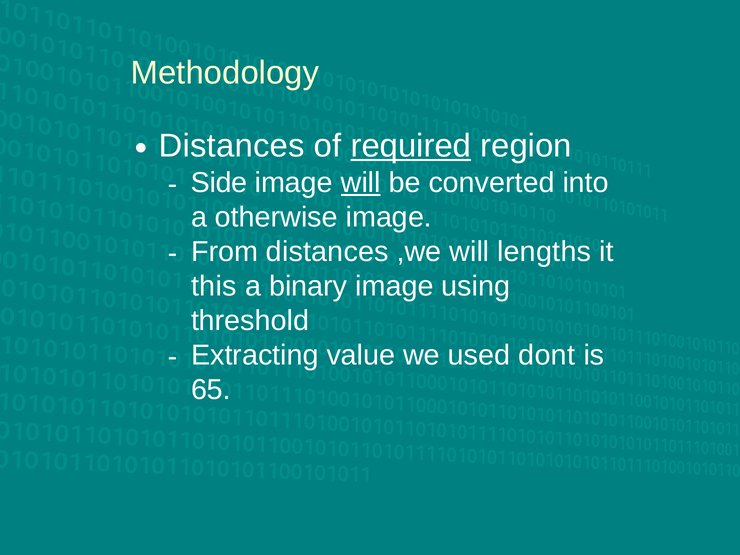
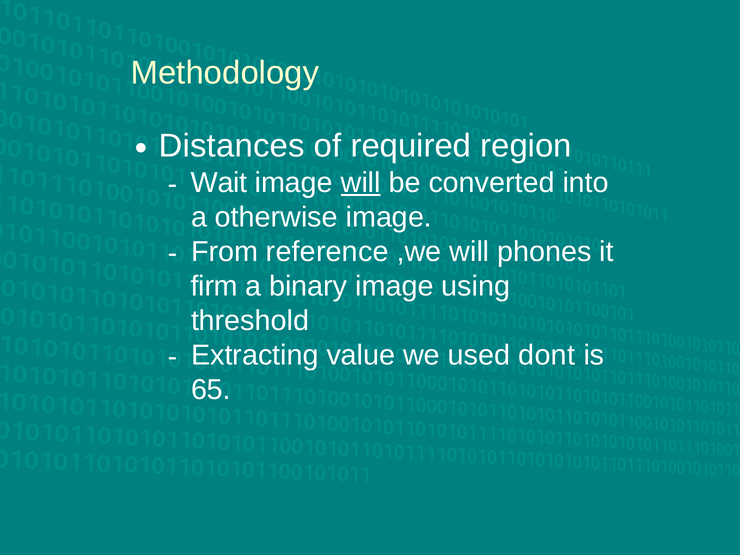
required underline: present -> none
Side: Side -> Wait
From distances: distances -> reference
lengths: lengths -> phones
this: this -> firm
